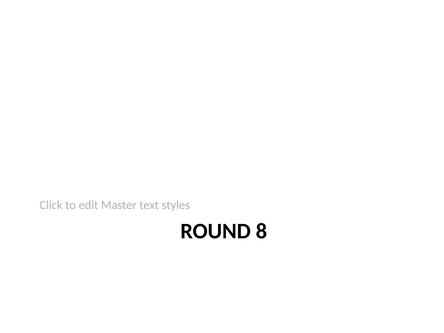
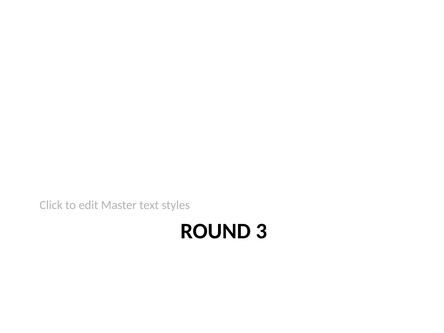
8: 8 -> 3
